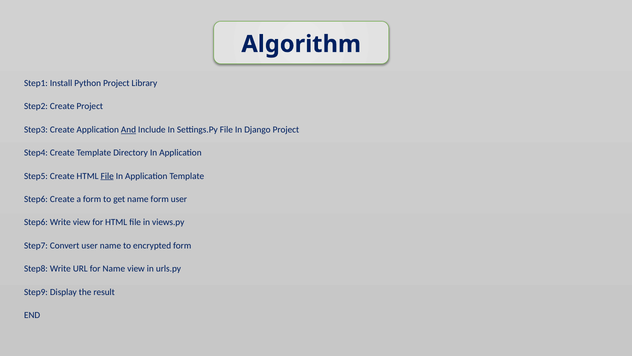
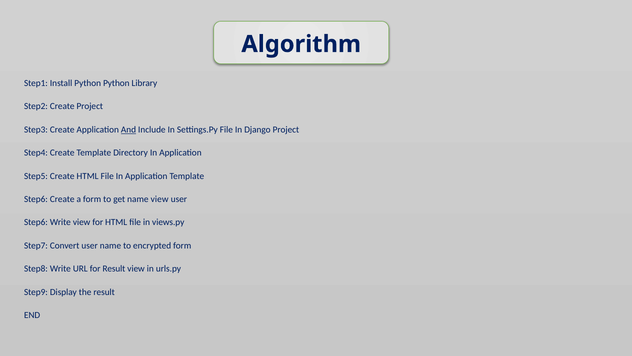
Python Project: Project -> Python
File at (107, 176) underline: present -> none
name form: form -> view
for Name: Name -> Result
